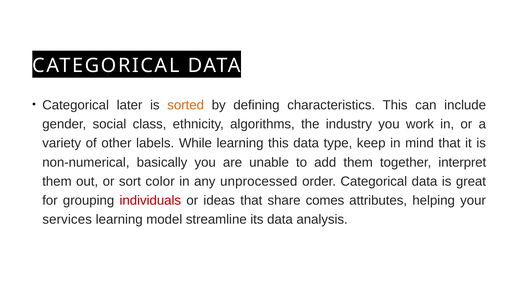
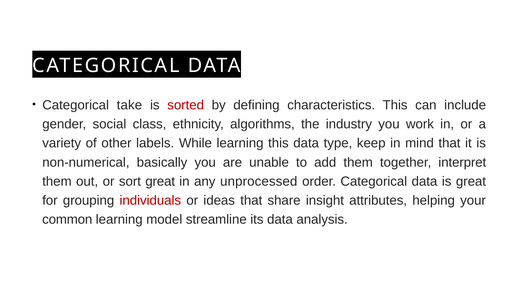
later: later -> take
sorted colour: orange -> red
sort color: color -> great
comes: comes -> insight
services: services -> common
